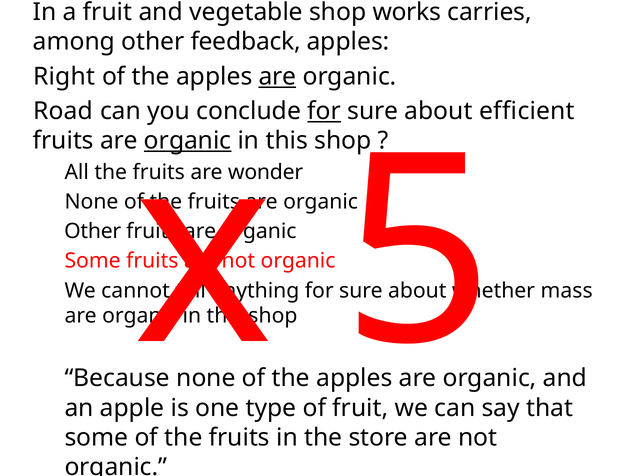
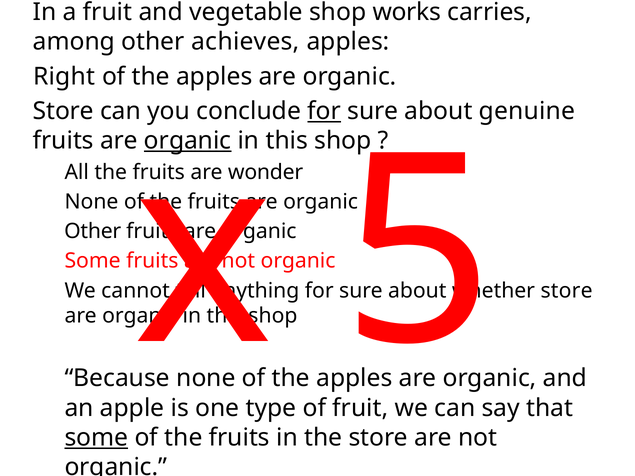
feedback: feedback -> achieves
are at (278, 76) underline: present -> none
Road at (63, 111): Road -> Store
efficient: efficient -> genuine
mass at (567, 291): mass -> store
some at (96, 438) underline: none -> present
